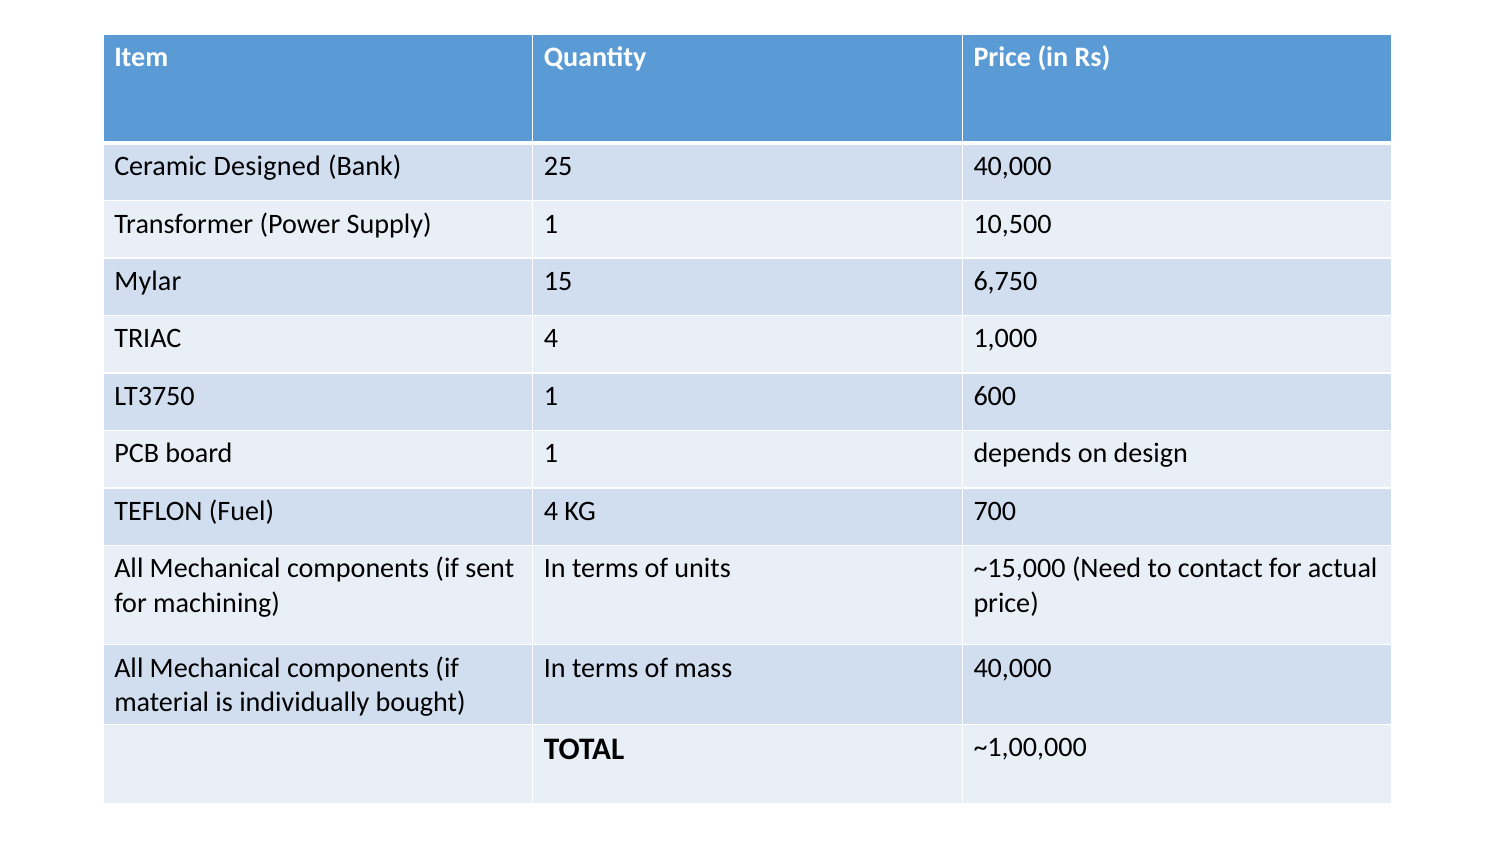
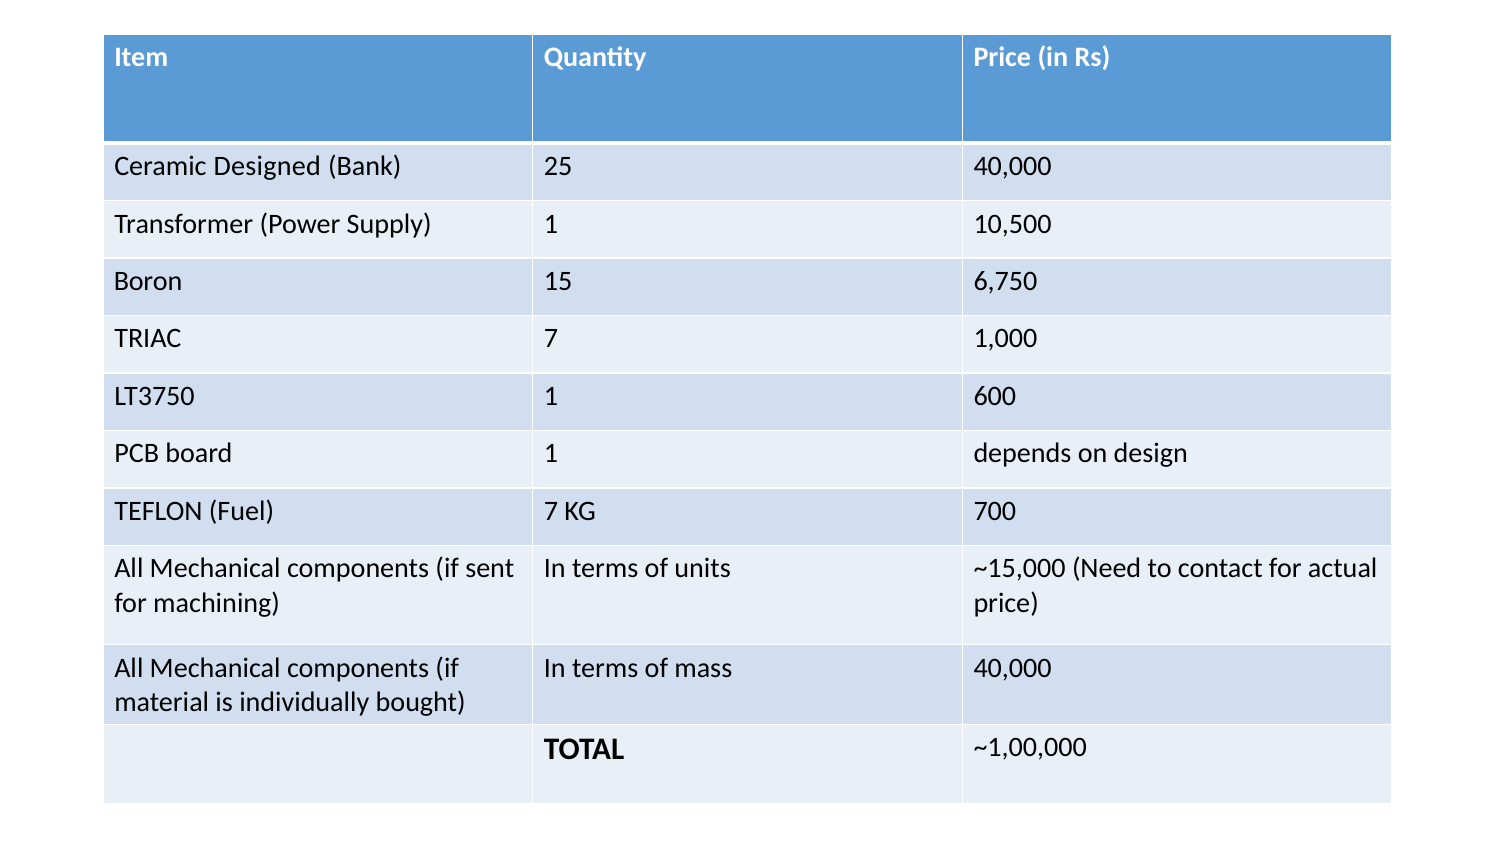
Mylar: Mylar -> Boron
TRIAC 4: 4 -> 7
Fuel 4: 4 -> 7
